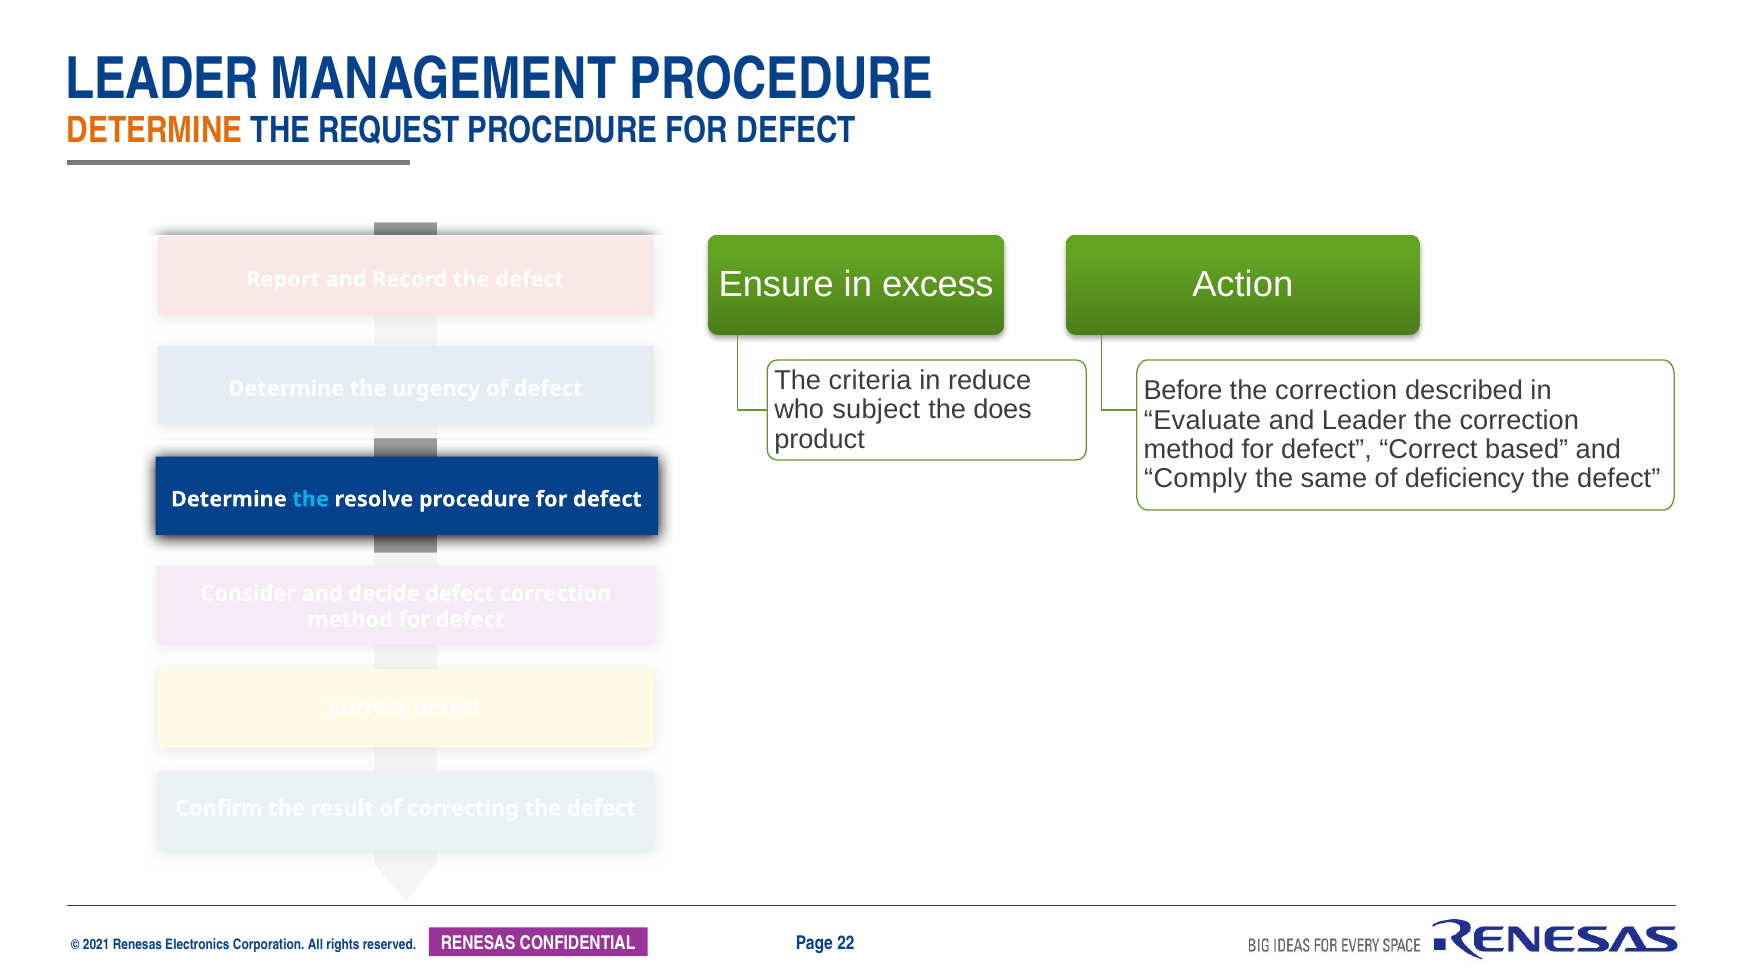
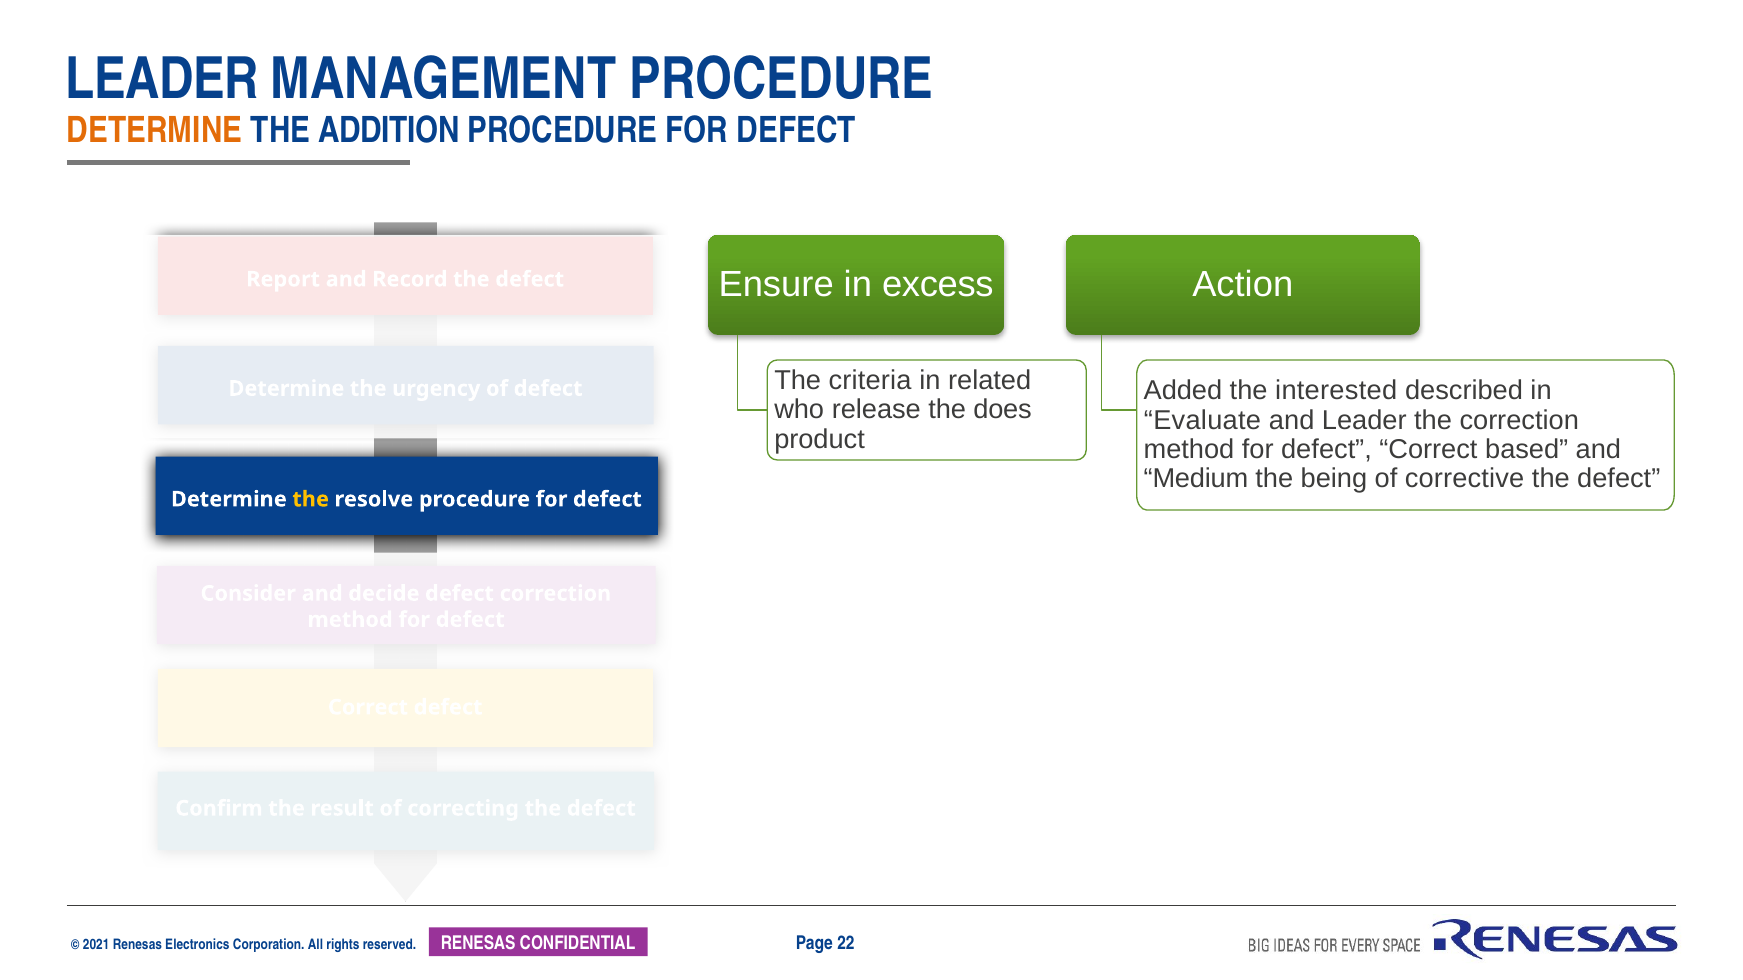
REQUEST: REQUEST -> ADDITION
reduce: reduce -> related
Before: Before -> Added
correction at (1336, 391): correction -> interested
subject: subject -> release
Comply: Comply -> Medium
same: same -> being
deficiency: deficiency -> corrective
the at (311, 499) colour: light blue -> yellow
